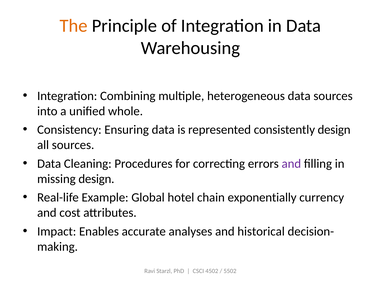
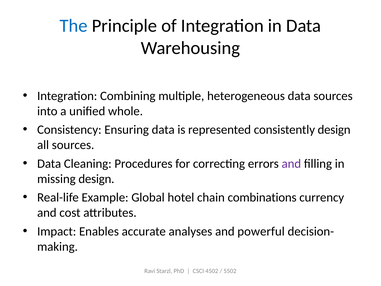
The colour: orange -> blue
exponentially: exponentially -> combinations
historical: historical -> powerful
